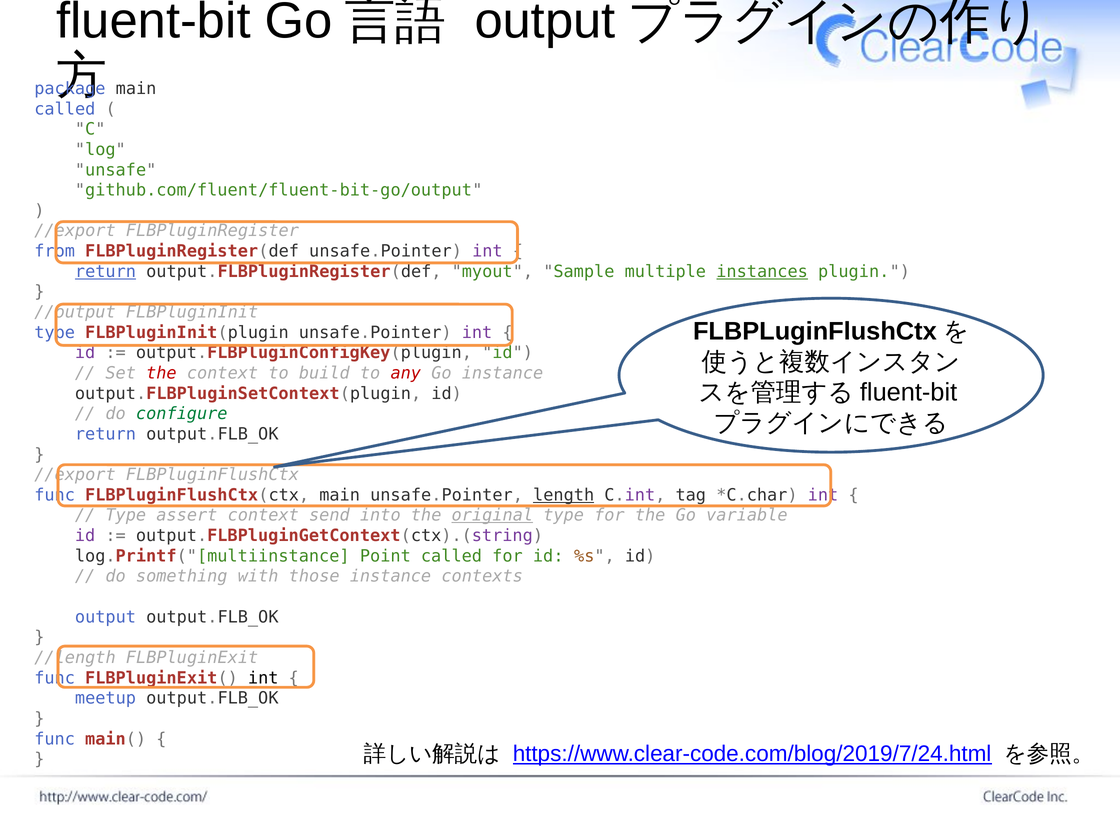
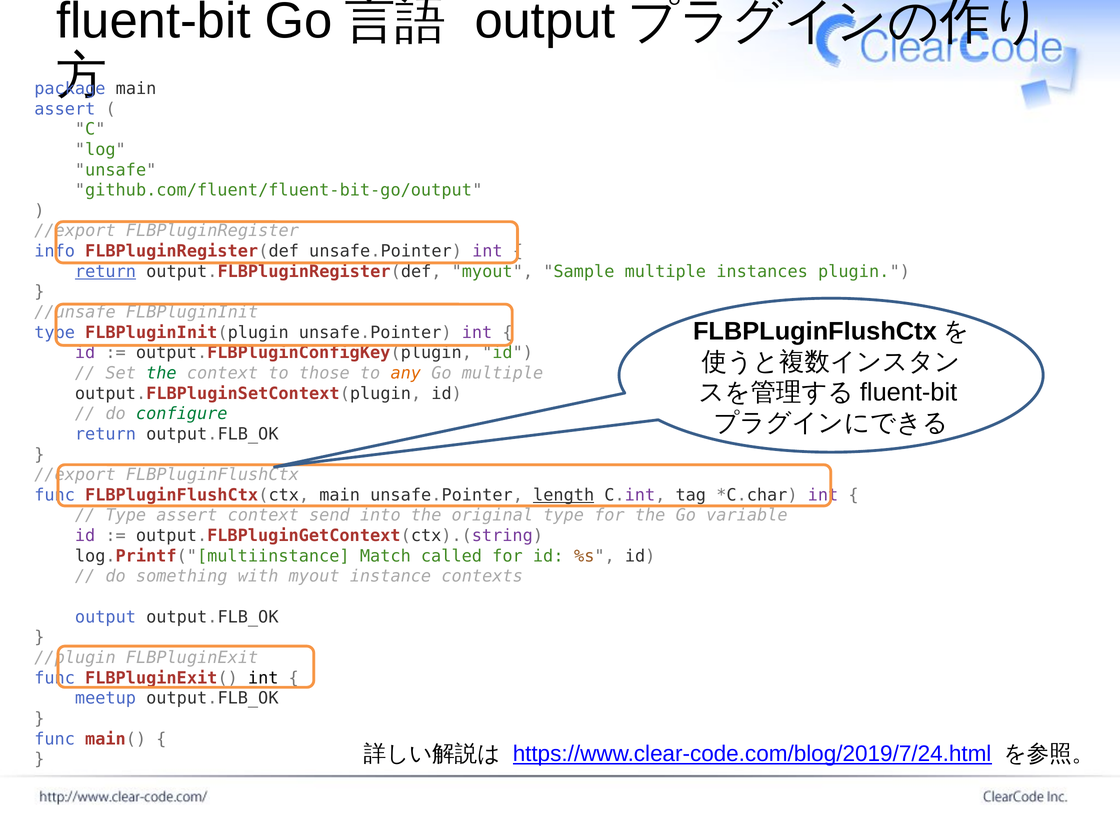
called at (65, 109): called -> assert
from: from -> info
instances underline: present -> none
//output: //output -> //unsafe
the at (161, 373) colour: red -> green
build: build -> those
any colour: red -> orange
Go instance: instance -> multiple
original underline: present -> none
Point: Point -> Match
with those: those -> myout
//length: //length -> //plugin
